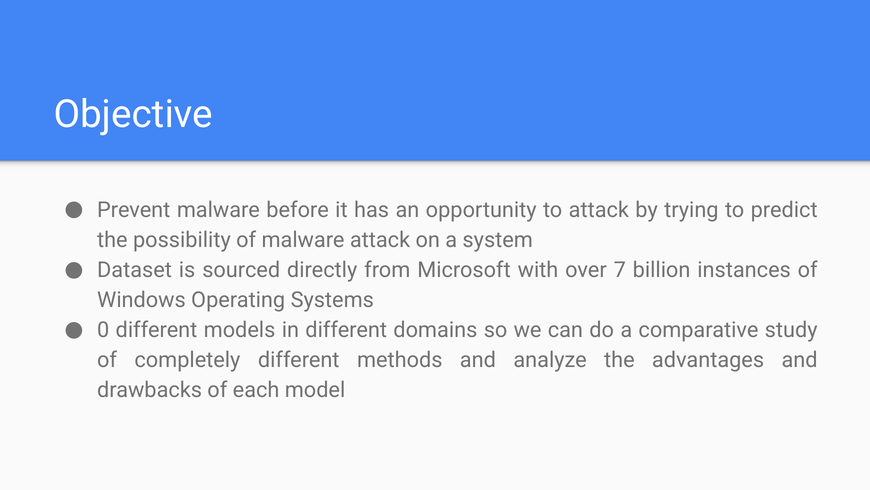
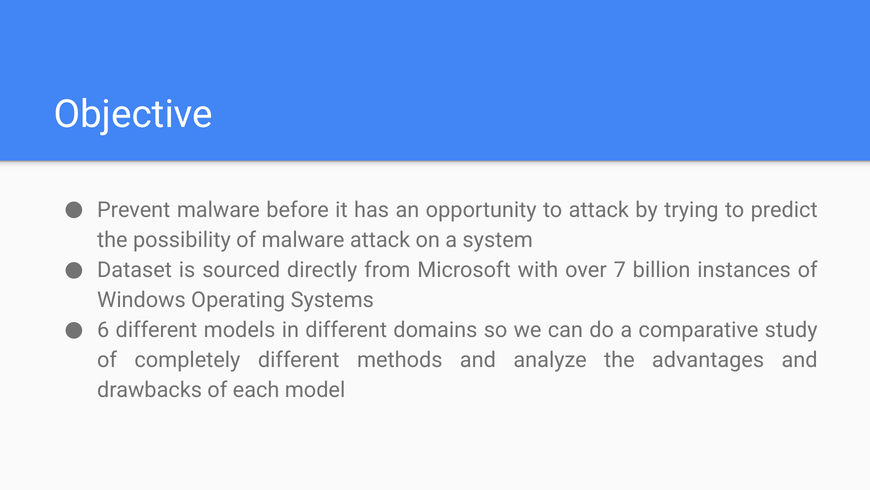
0: 0 -> 6
